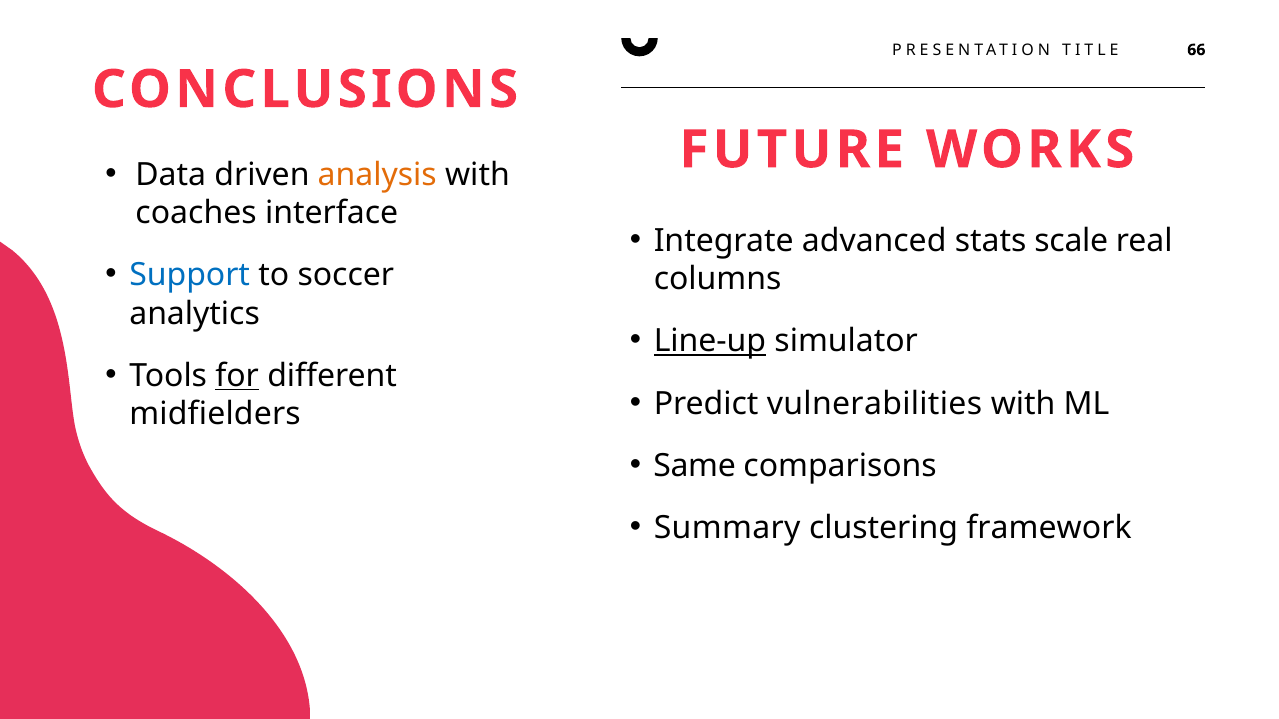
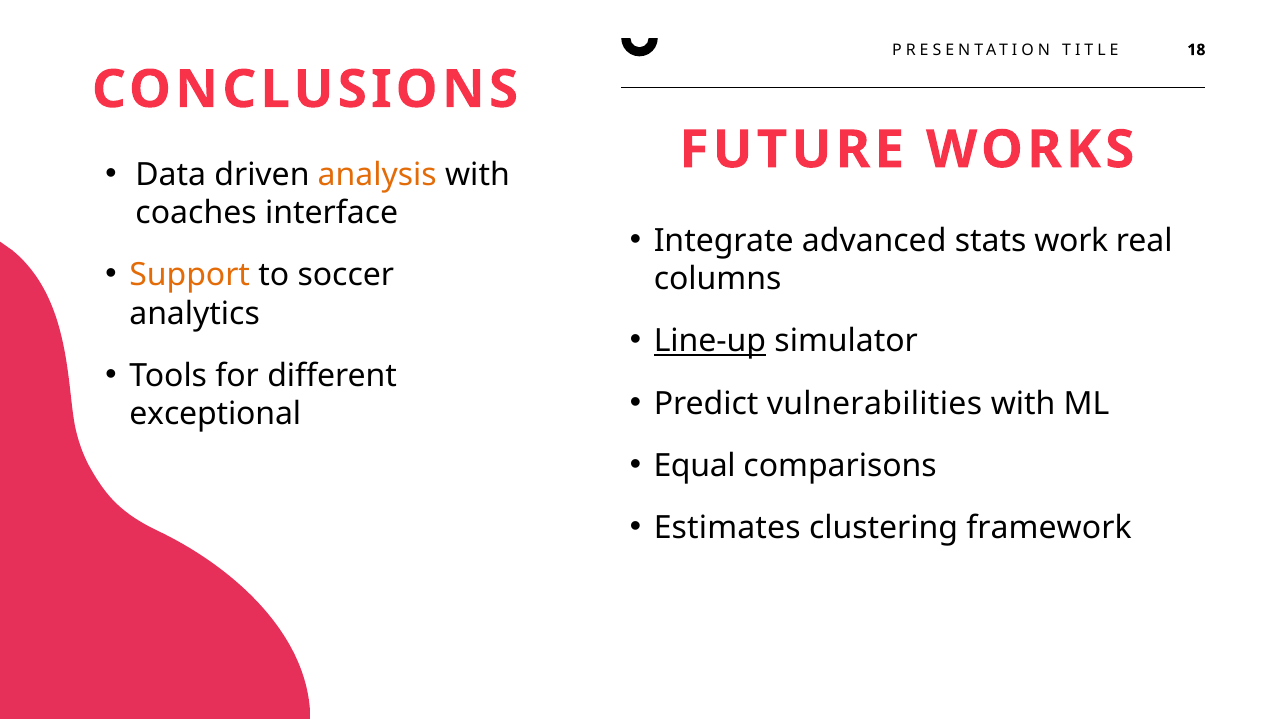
66: 66 -> 18
scale: scale -> work
Support colour: blue -> orange
for underline: present -> none
midfielders: midfielders -> exceptional
Same: Same -> Equal
Summary: Summary -> Estimates
